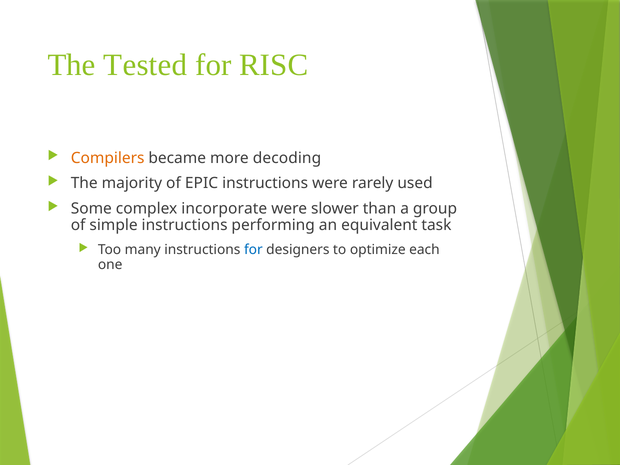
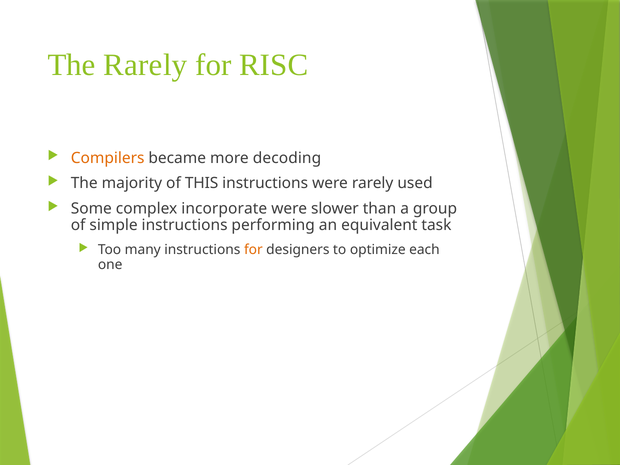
The Tested: Tested -> Rarely
EPIC: EPIC -> THIS
for at (253, 250) colour: blue -> orange
